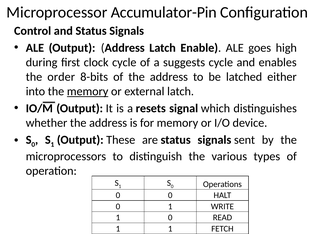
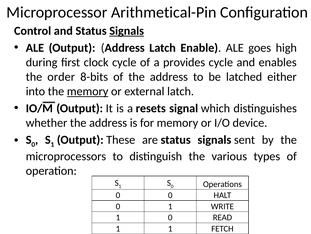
Accumulator-Pin: Accumulator-Pin -> Arithmetical-Pin
Signals at (127, 31) underline: none -> present
suggests: suggests -> provides
